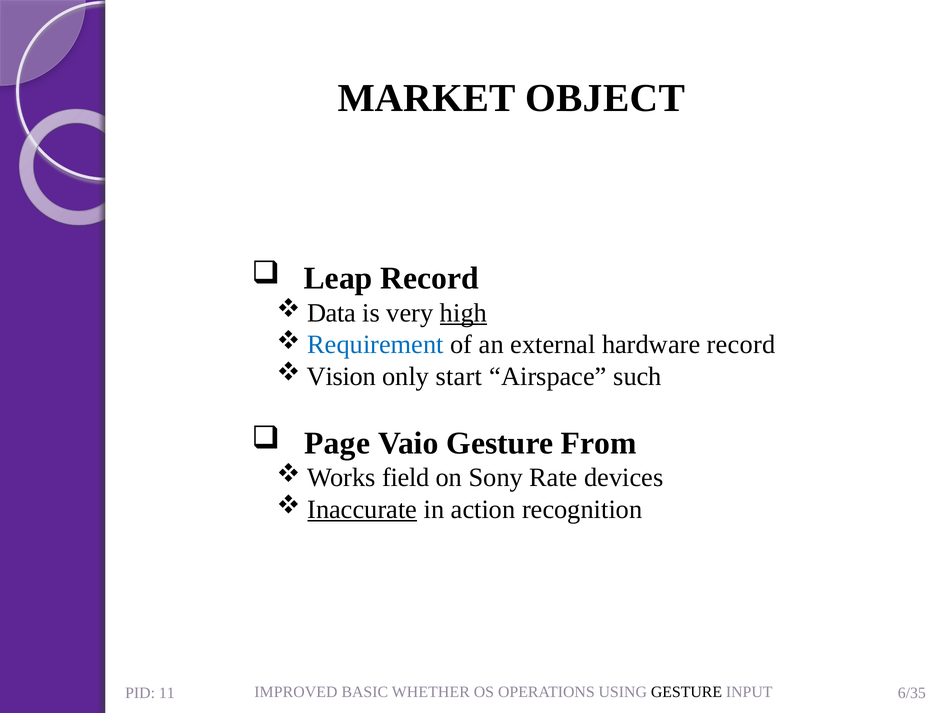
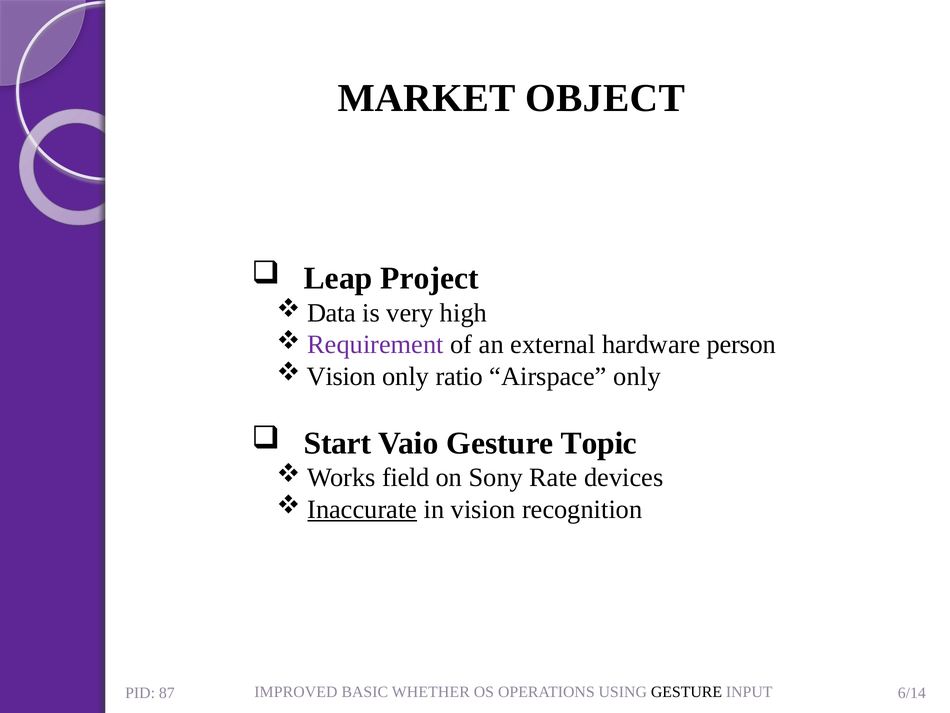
Leap Record: Record -> Project
high underline: present -> none
Requirement colour: blue -> purple
hardware record: record -> person
start: start -> ratio
Airspace such: such -> only
Page: Page -> Start
From: From -> Topic
in action: action -> vision
6/35: 6/35 -> 6/14
11: 11 -> 87
